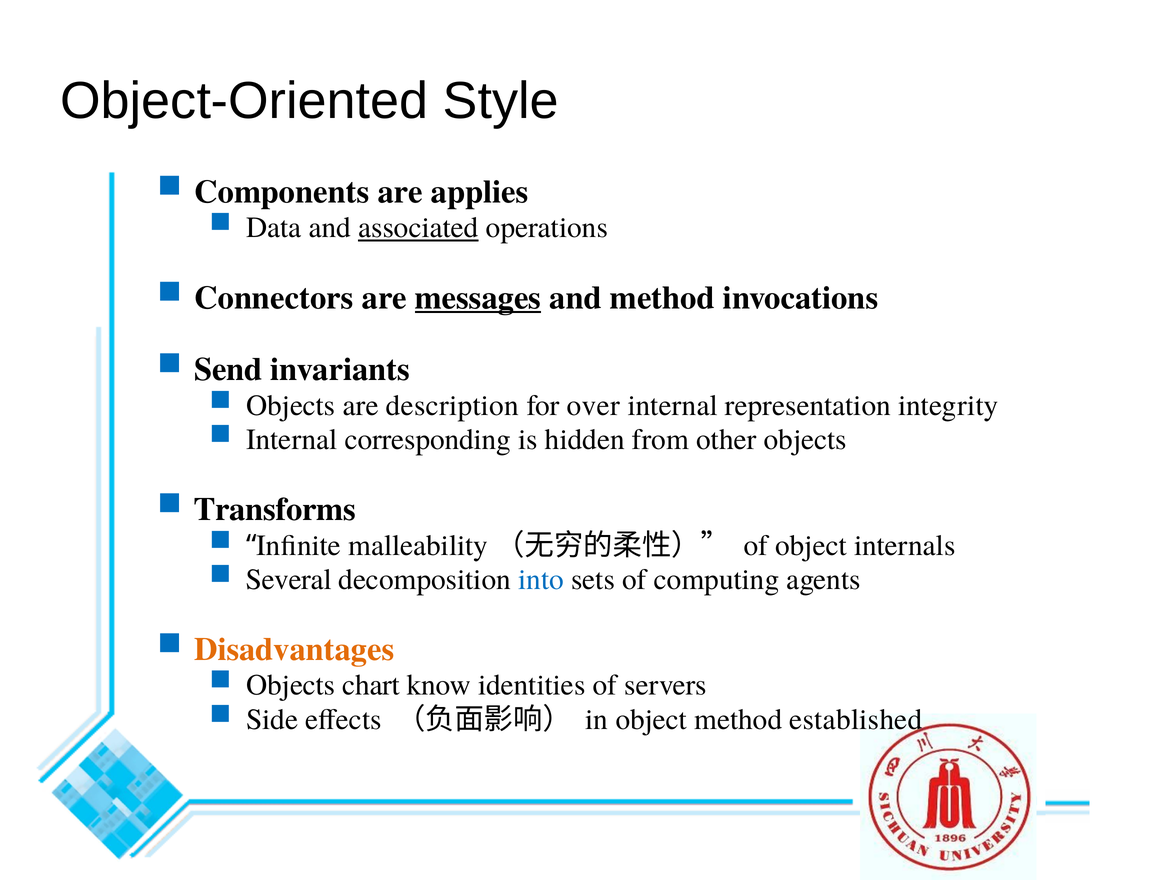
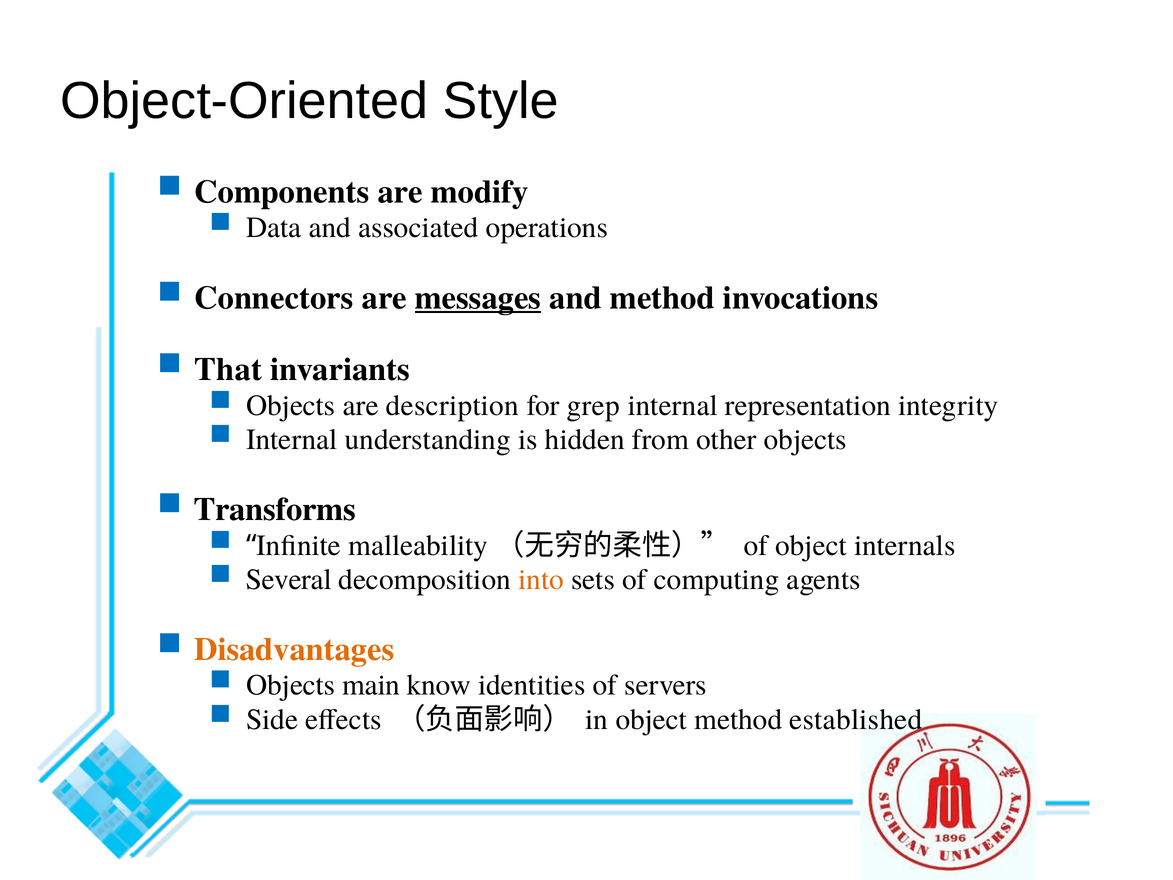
applies: applies -> modify
associated underline: present -> none
Send: Send -> That
over: over -> grep
corresponding: corresponding -> understanding
into colour: blue -> orange
chart: chart -> main
